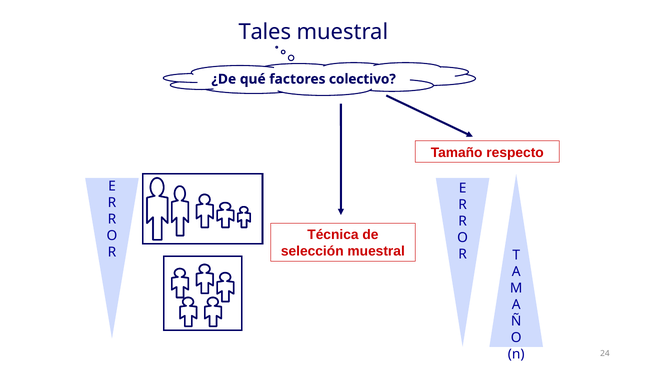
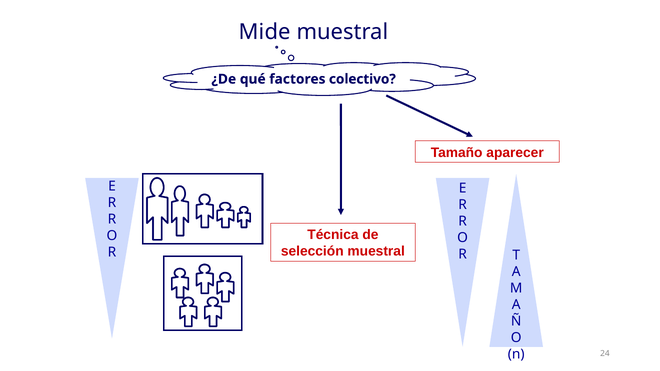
Tales: Tales -> Mide
respecto: respecto -> aparecer
